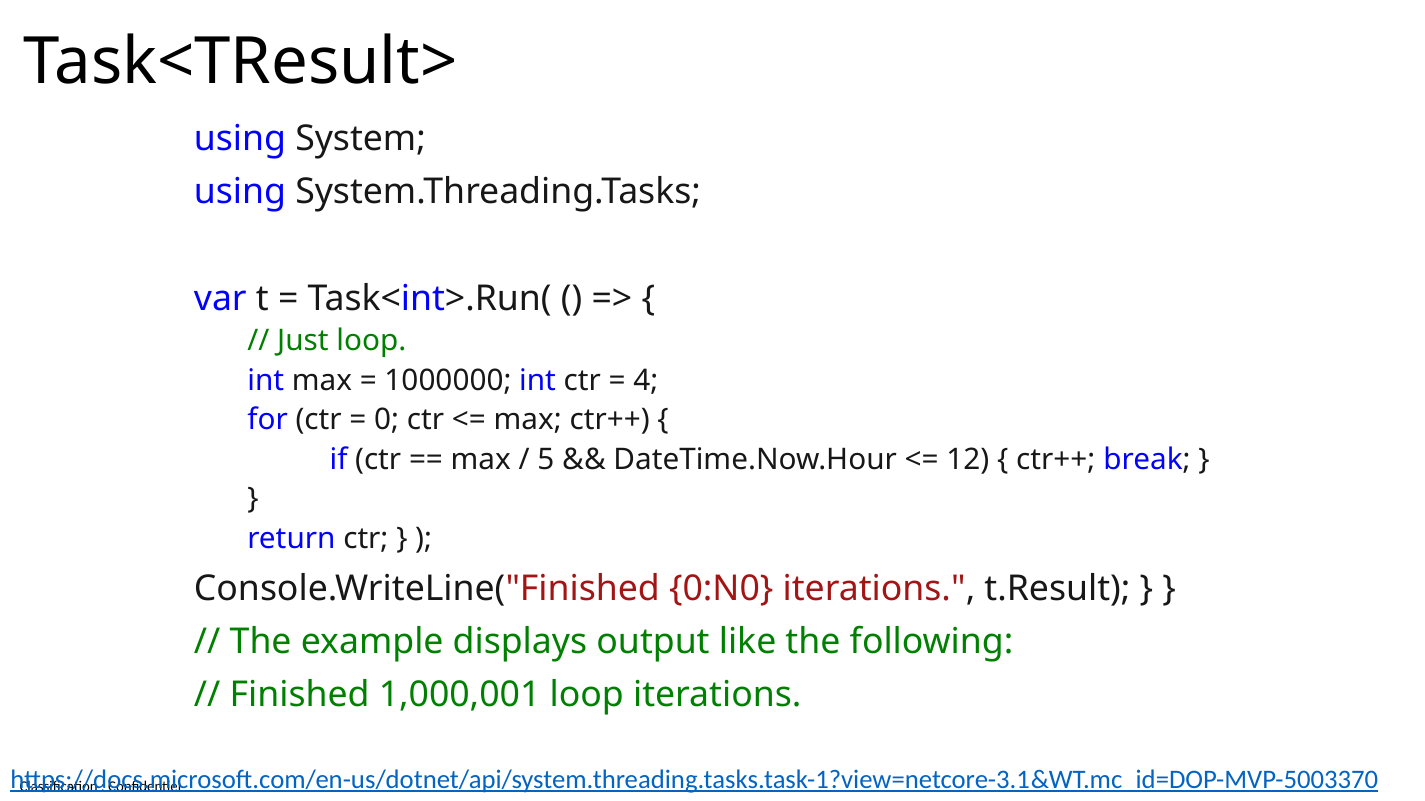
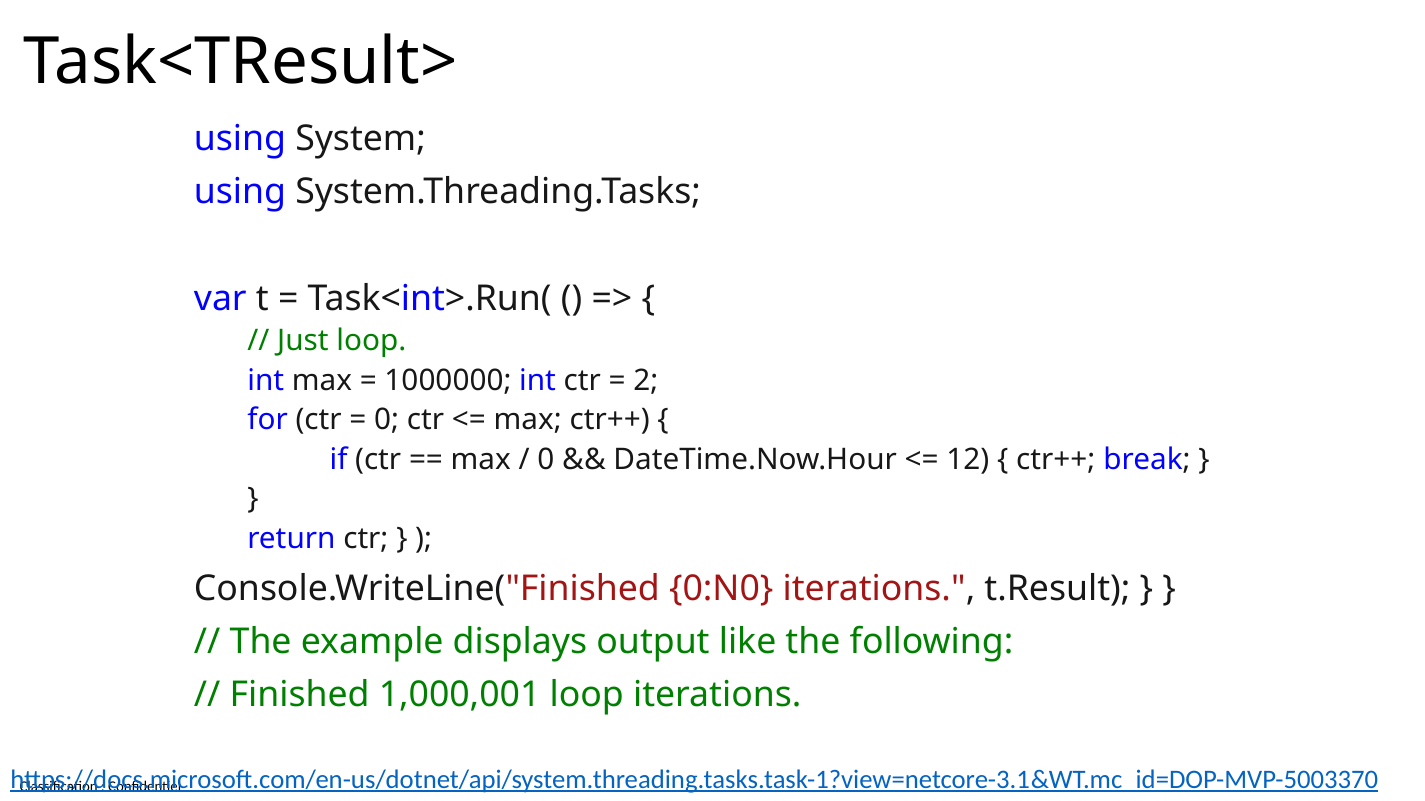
4: 4 -> 2
5 at (546, 460): 5 -> 0
